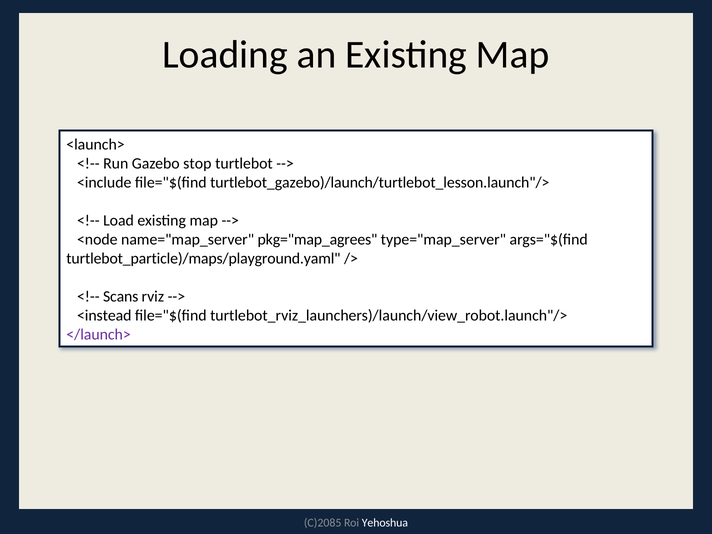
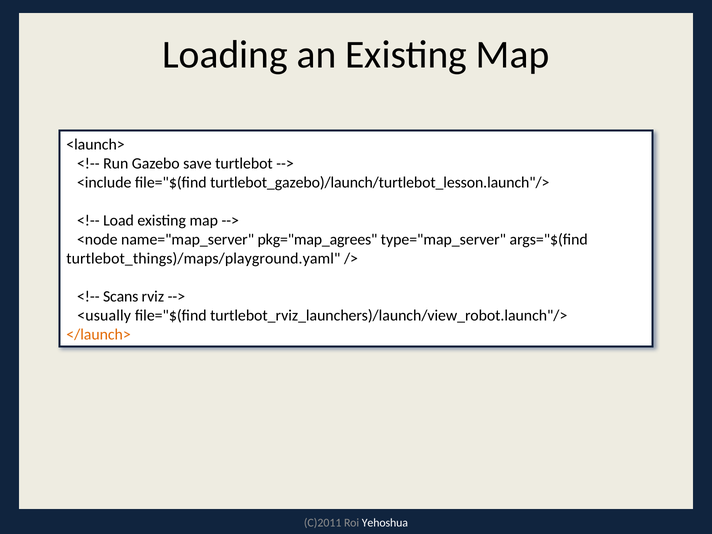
stop: stop -> save
turtlebot_particle)/maps/playground.yaml: turtlebot_particle)/maps/playground.yaml -> turtlebot_things)/maps/playground.yaml
<instead: <instead -> <usually
</launch> colour: purple -> orange
C)2085: C)2085 -> C)2011
